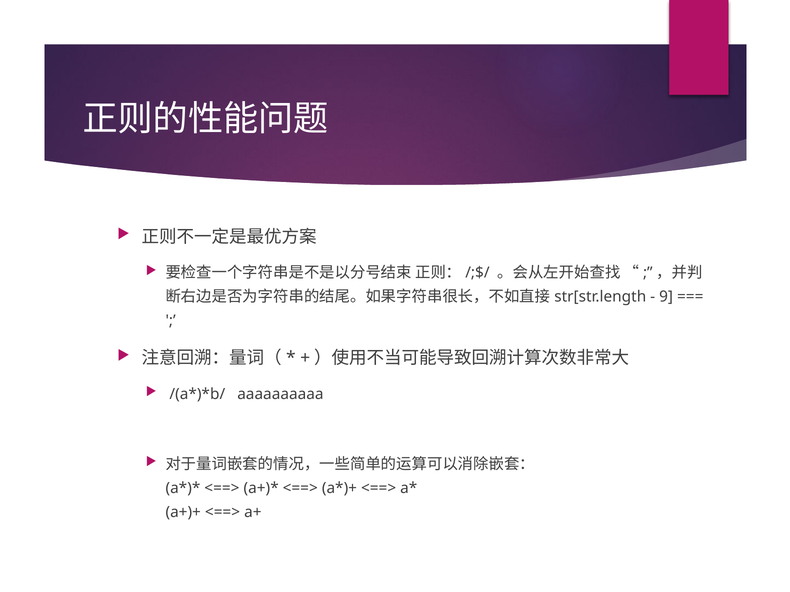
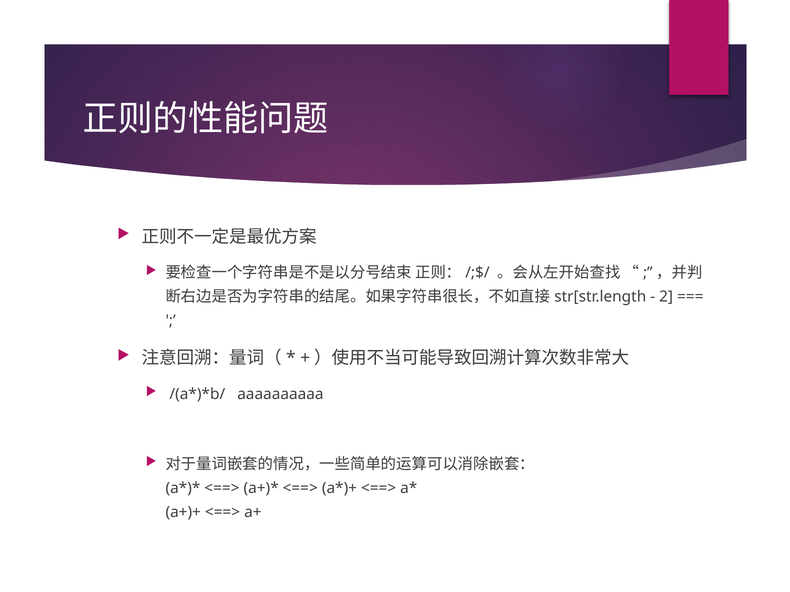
9: 9 -> 2
